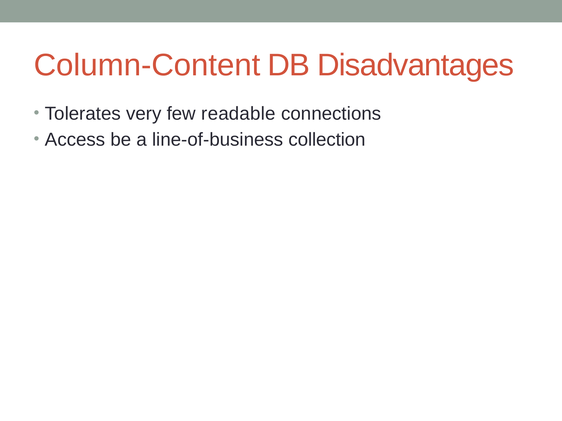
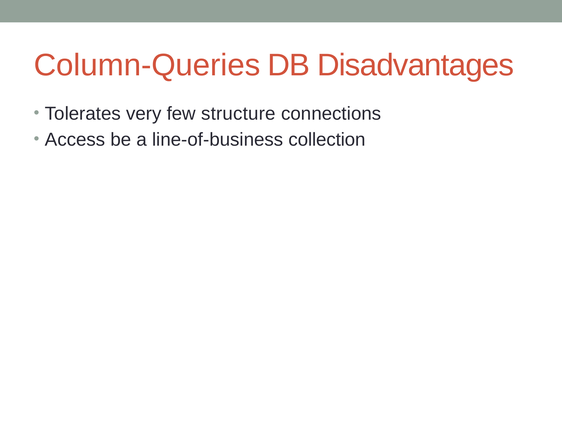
Column-Content: Column-Content -> Column-Queries
readable: readable -> structure
